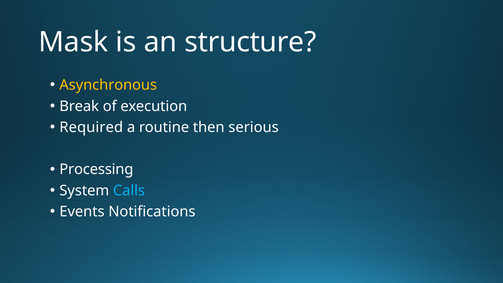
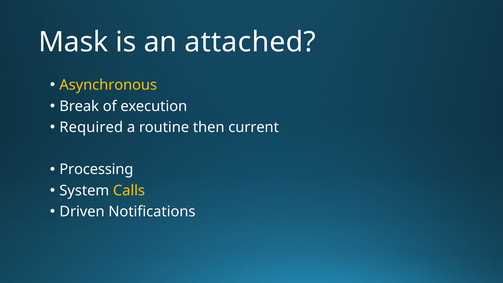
structure: structure -> attached
serious: serious -> current
Calls colour: light blue -> yellow
Events: Events -> Driven
